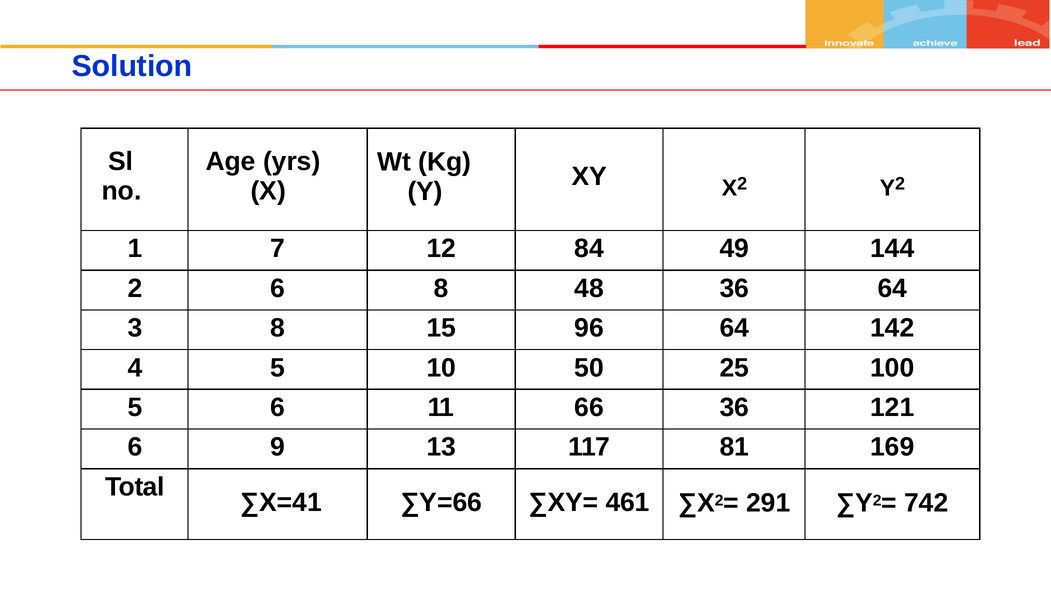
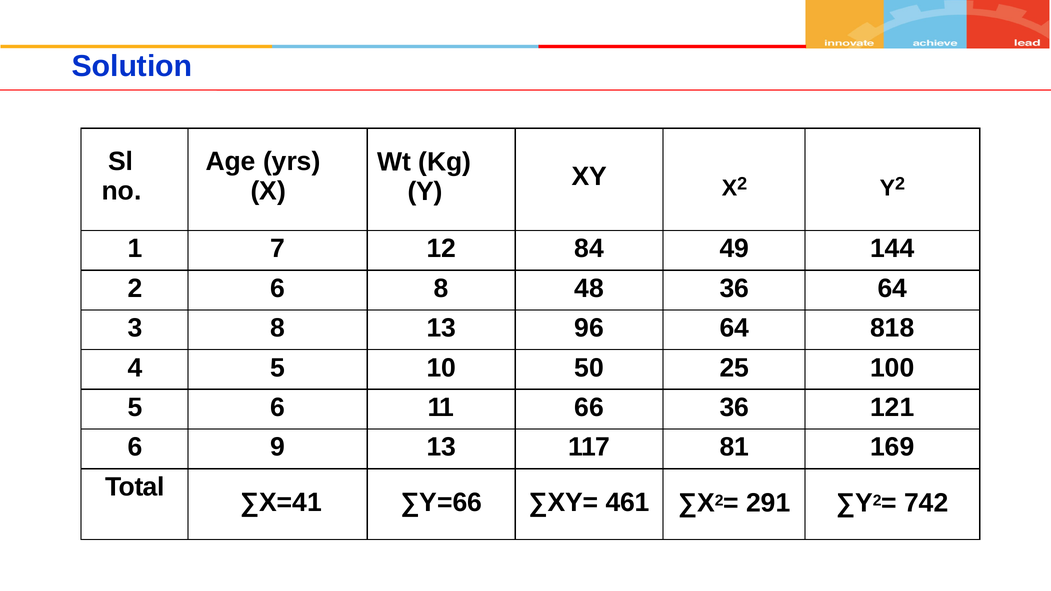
8 15: 15 -> 13
142: 142 -> 818
